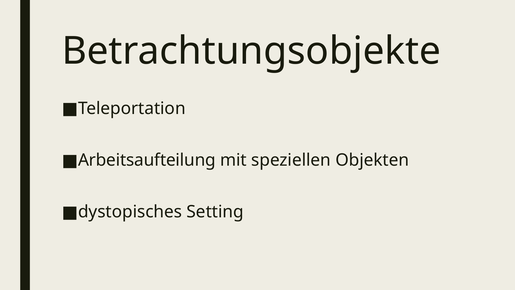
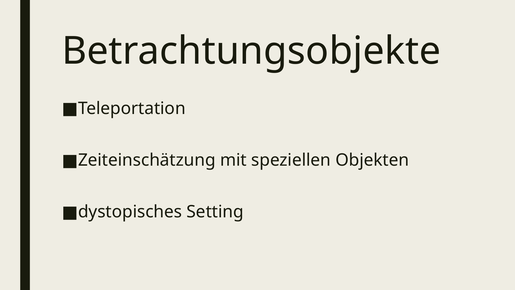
Arbeitsaufteilung: Arbeitsaufteilung -> Zeiteinschätzung
